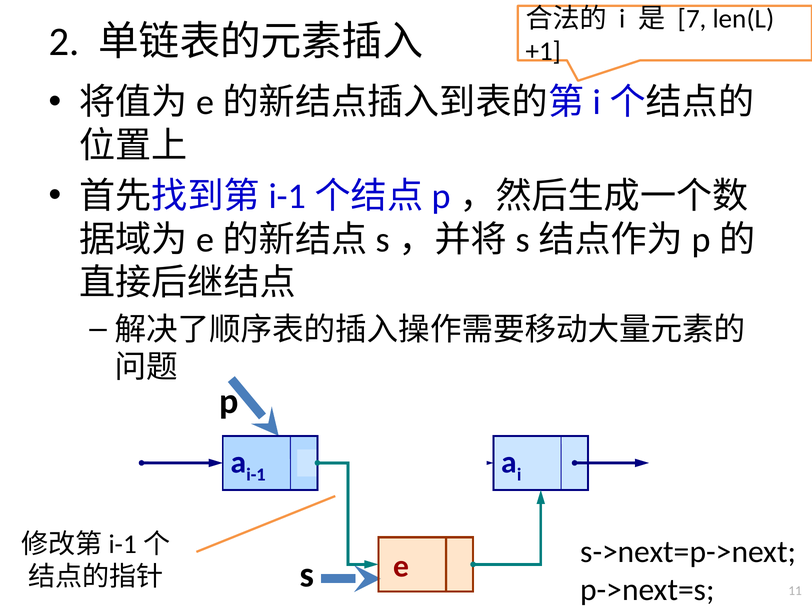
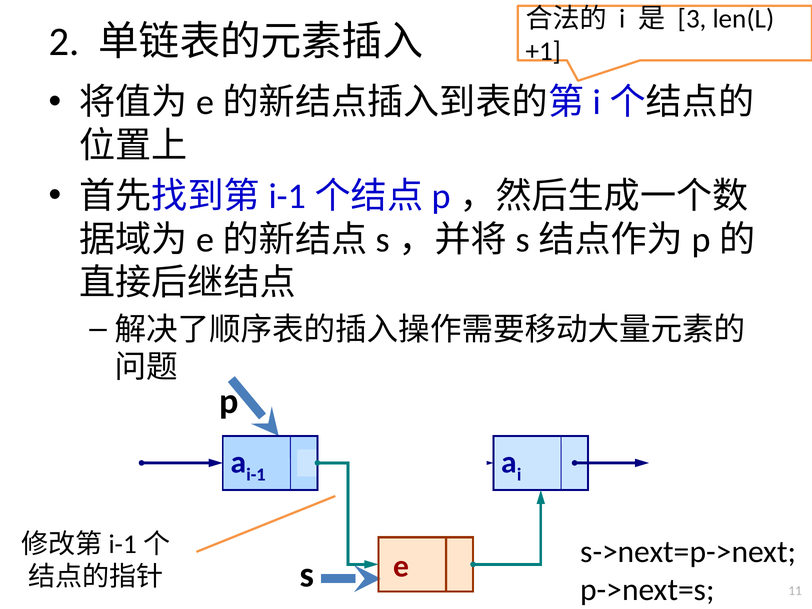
7: 7 -> 3
